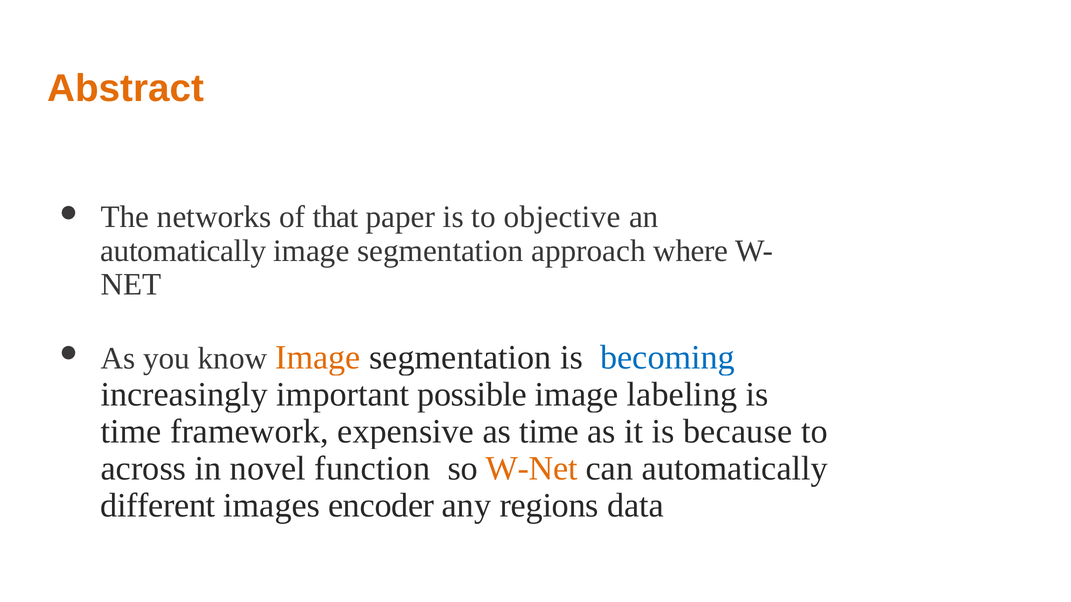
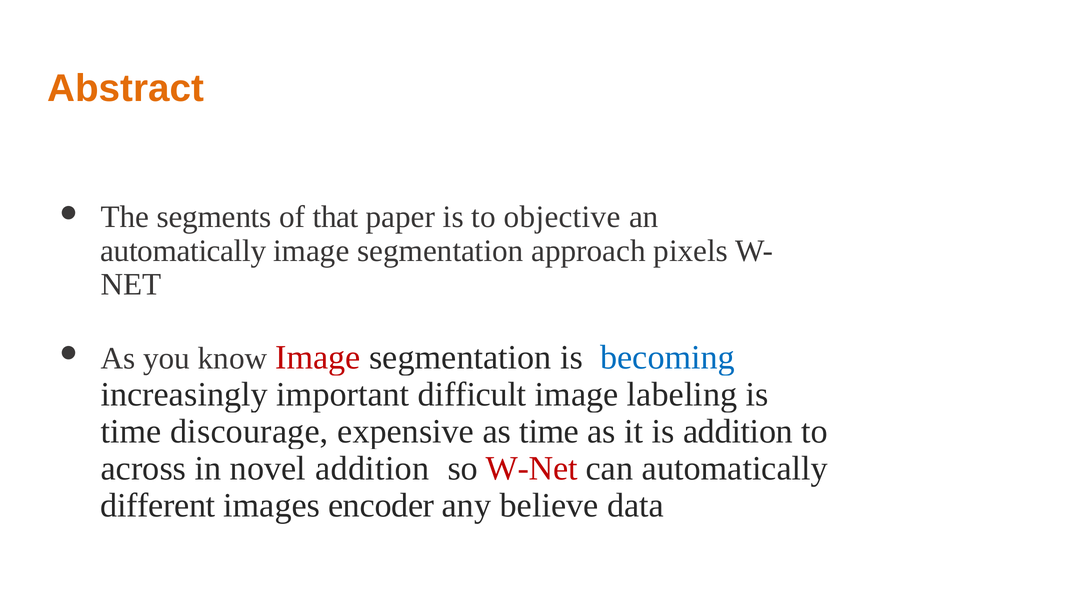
networks: networks -> segments
where: where -> pixels
Image at (318, 358) colour: orange -> red
possible: possible -> difficult
framework: framework -> discourage
is because: because -> addition
novel function: function -> addition
W-Net colour: orange -> red
regions: regions -> believe
